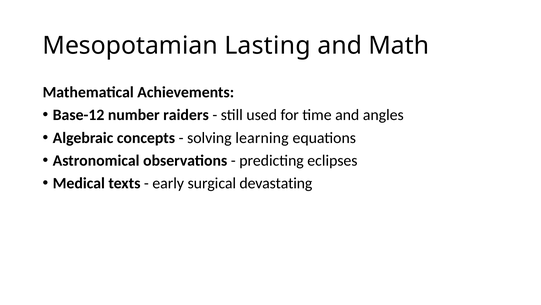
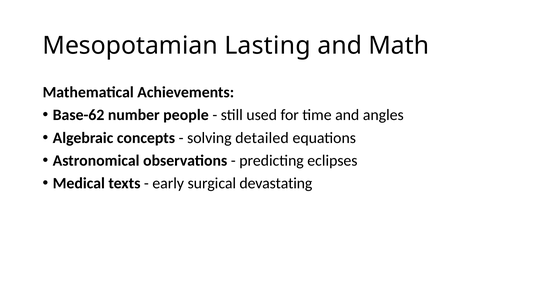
Base-12: Base-12 -> Base-62
raiders: raiders -> people
learning: learning -> detailed
